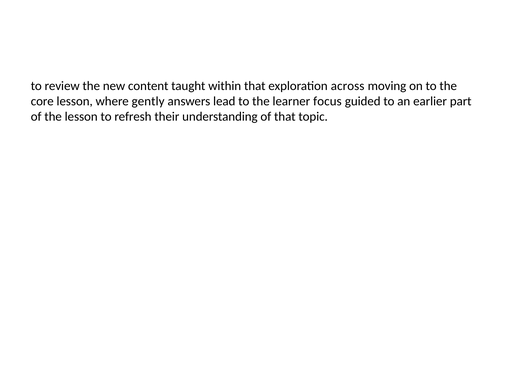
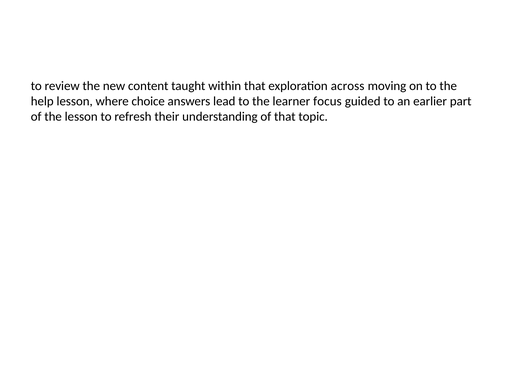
core: core -> help
gently: gently -> choice
